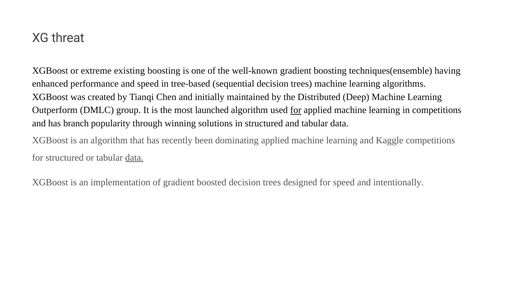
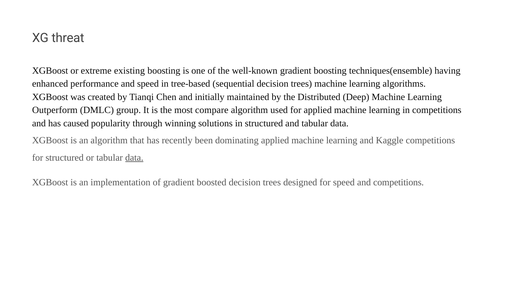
launched: launched -> compare
for at (296, 110) underline: present -> none
branch: branch -> caused
and intentionally: intentionally -> competitions
